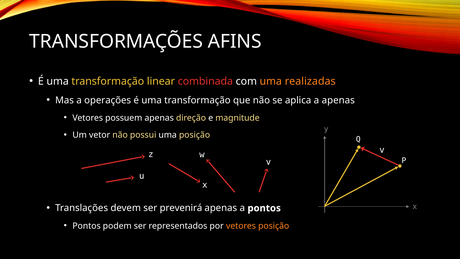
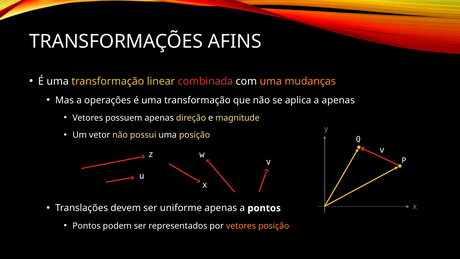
realizadas: realizadas -> mudanças
prevenirá: prevenirá -> uniforme
